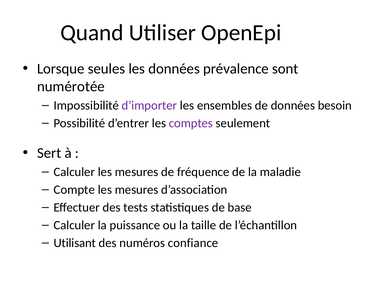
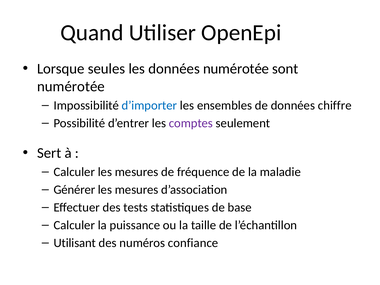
données prévalence: prévalence -> numérotée
d’importer colour: purple -> blue
besoin: besoin -> chiffre
Compte: Compte -> Générer
